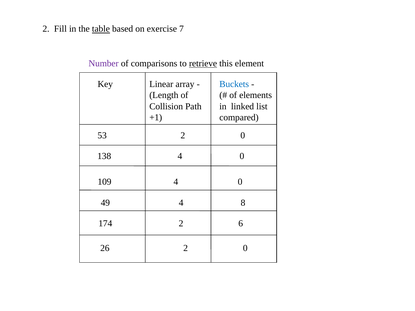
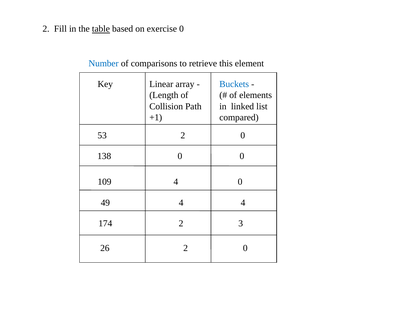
exercise 7: 7 -> 0
Number colour: purple -> blue
retrieve underline: present -> none
138 4: 4 -> 0
4 8: 8 -> 4
6: 6 -> 3
